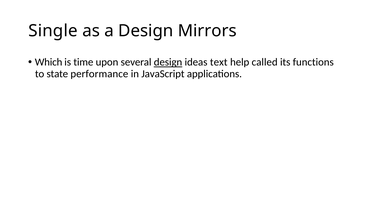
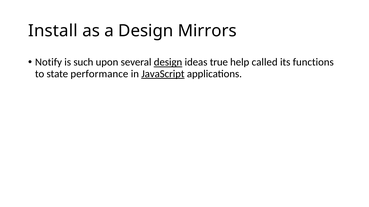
Single: Single -> Install
Which: Which -> Notify
time: time -> such
text: text -> true
JavaScript underline: none -> present
